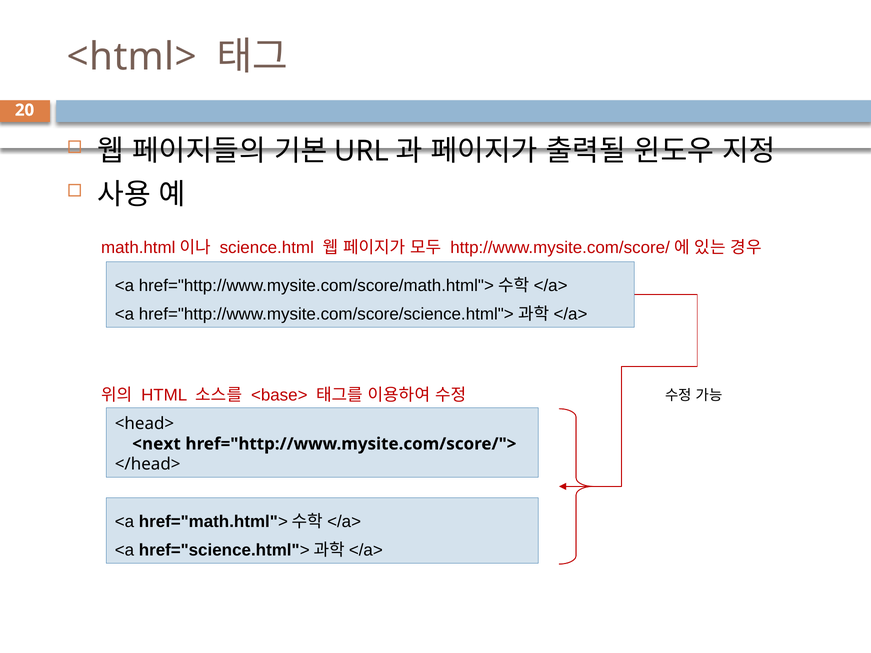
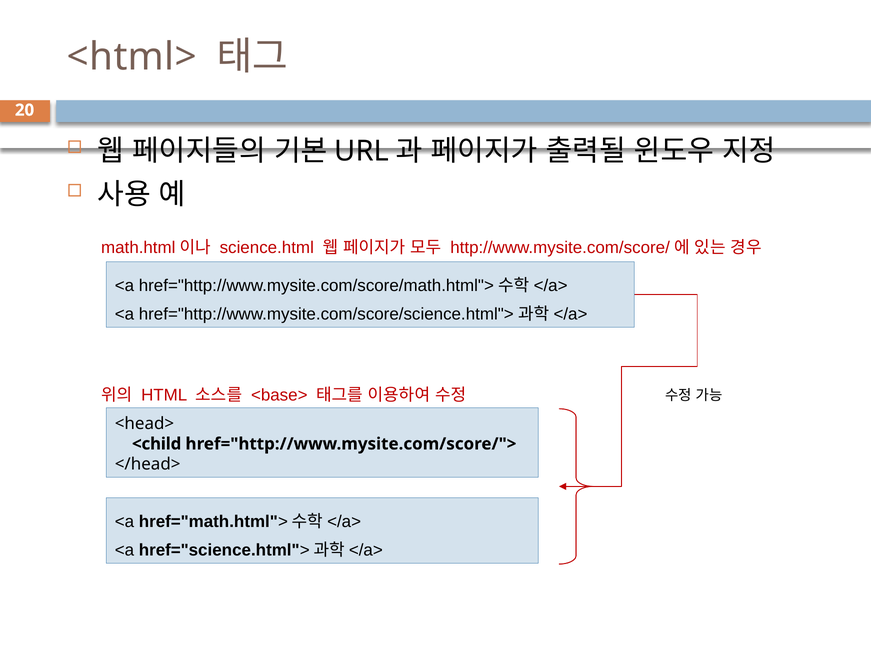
<next: <next -> <child
